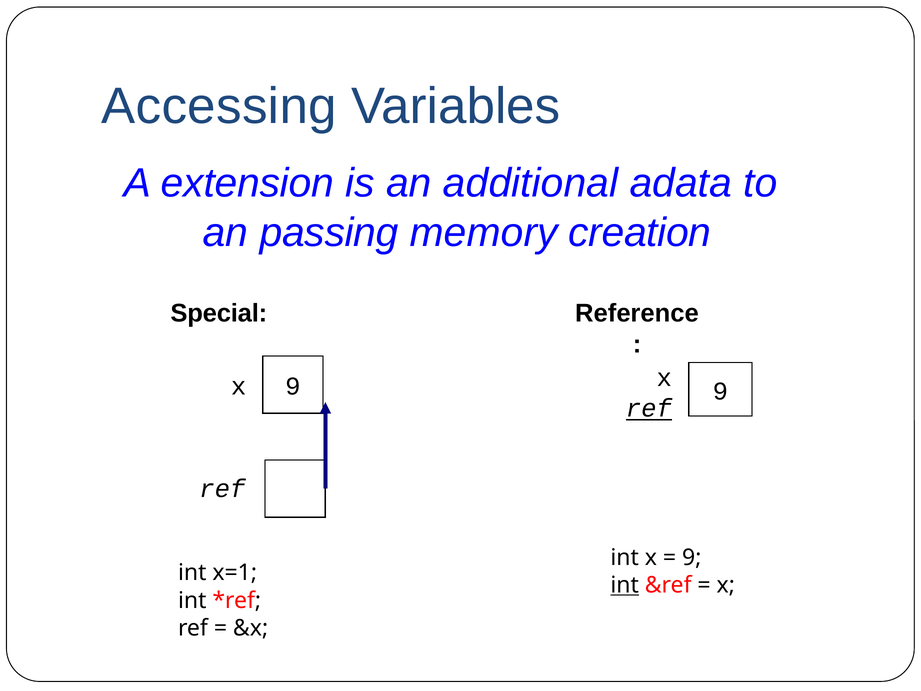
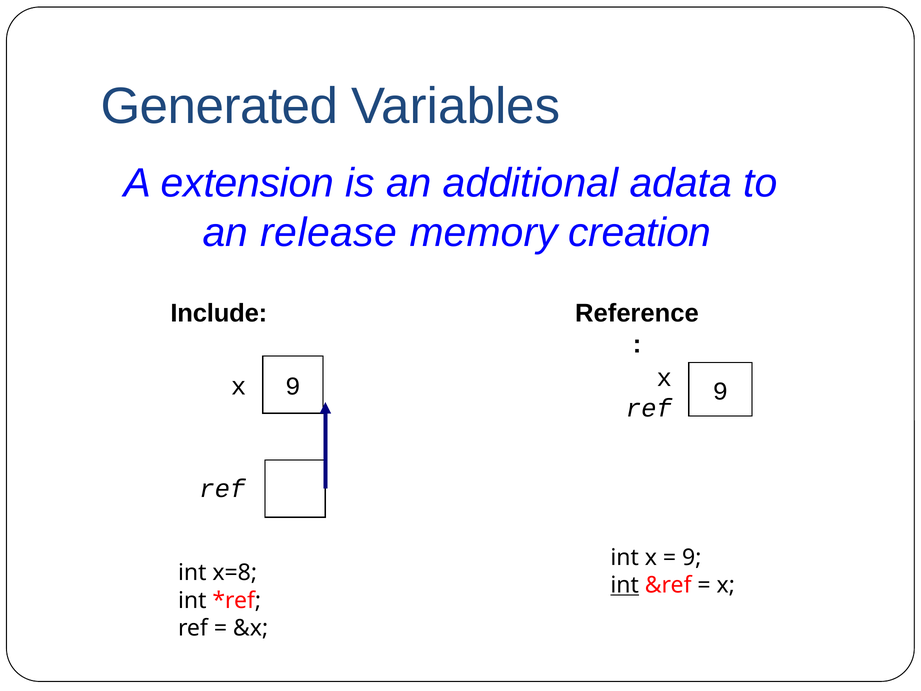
Accessing: Accessing -> Generated
passing: passing -> release
Special: Special -> Include
ref at (649, 408) underline: present -> none
x=1: x=1 -> x=8
